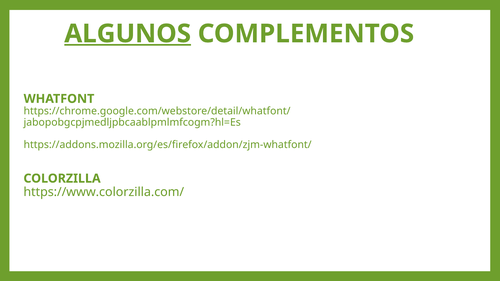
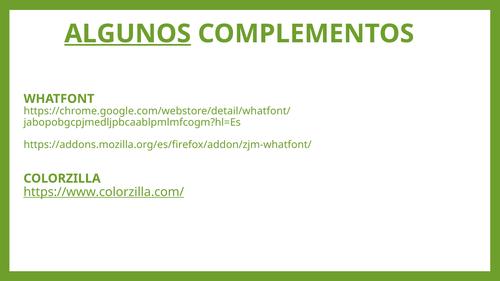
https://www.colorzilla.com/ underline: none -> present
